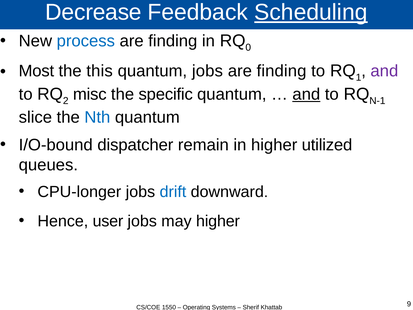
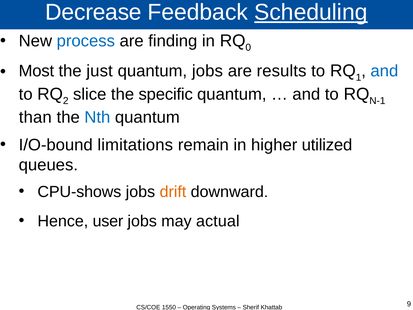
this: this -> just
finding at (282, 71): finding -> results
and at (384, 71) colour: purple -> blue
misc: misc -> slice
and at (306, 94) underline: present -> none
slice: slice -> than
dispatcher: dispatcher -> limitations
CPU-longer: CPU-longer -> CPU-shows
drift colour: blue -> orange
may higher: higher -> actual
